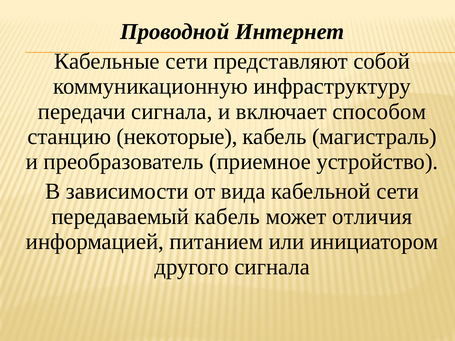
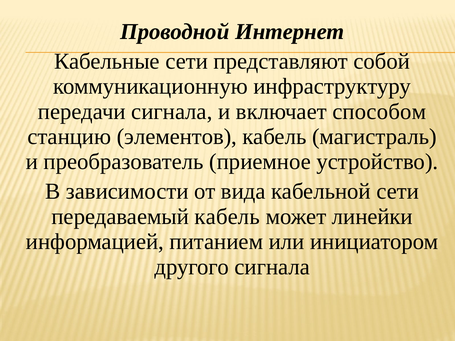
некоторые: некоторые -> элементов
отличия: отличия -> линейки
